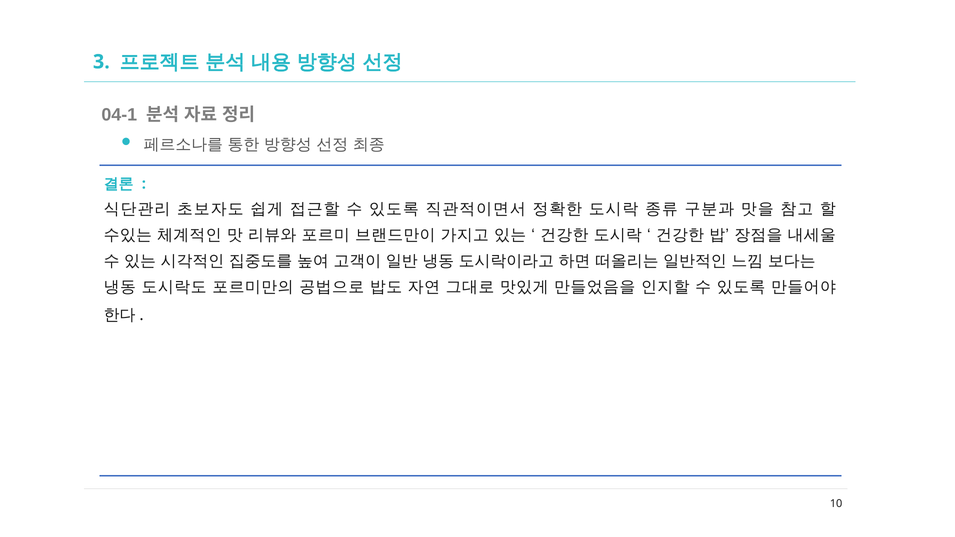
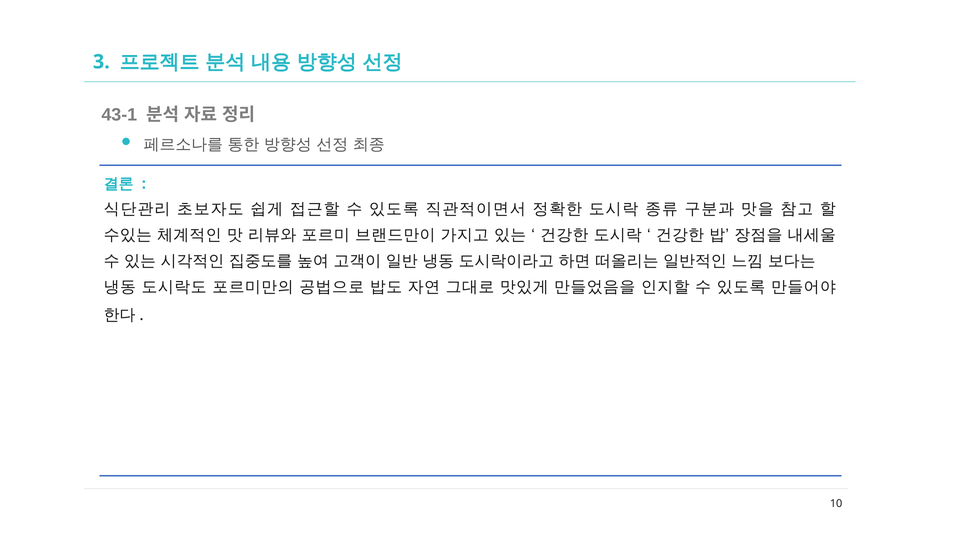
04-1: 04-1 -> 43-1
